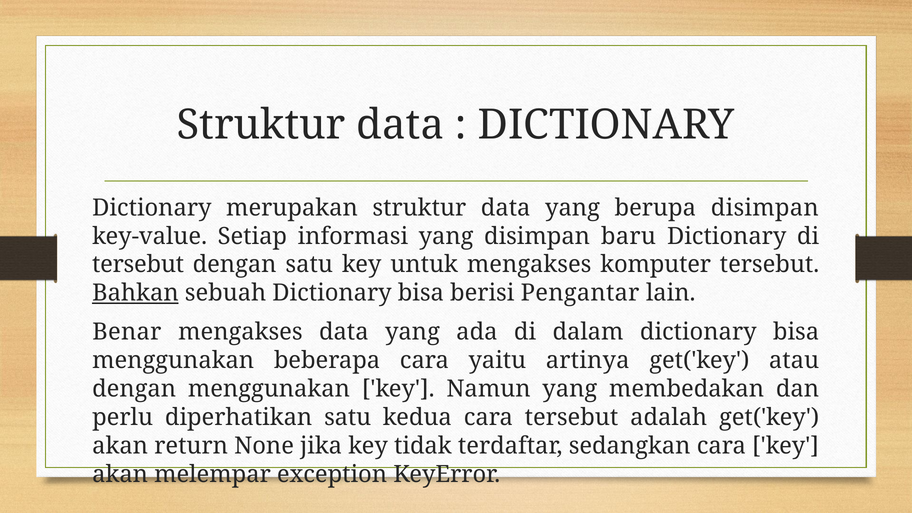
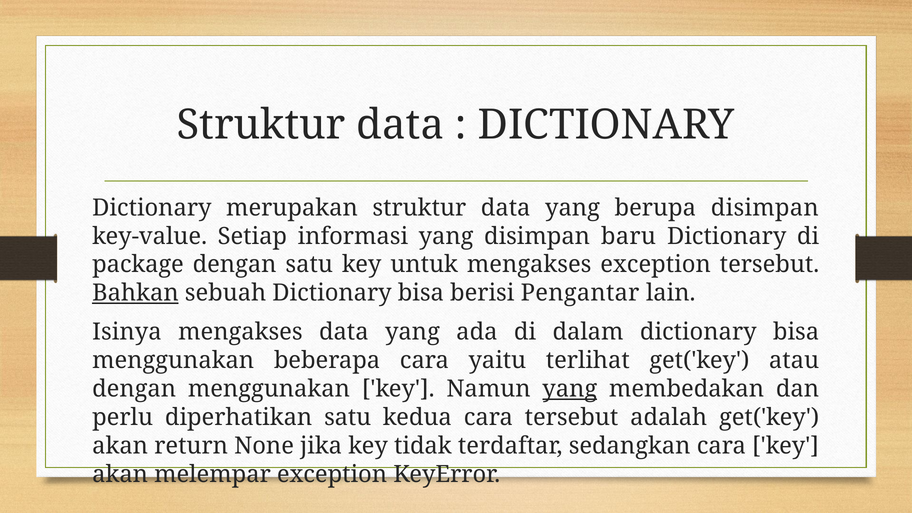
tersebut at (138, 265): tersebut -> package
mengakses komputer: komputer -> exception
Benar: Benar -> Isinya
artinya: artinya -> terlihat
yang at (570, 389) underline: none -> present
